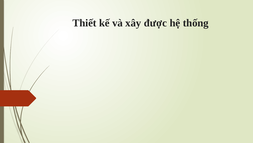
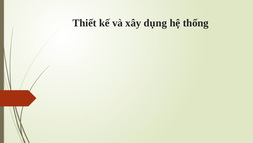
được: được -> dụng
